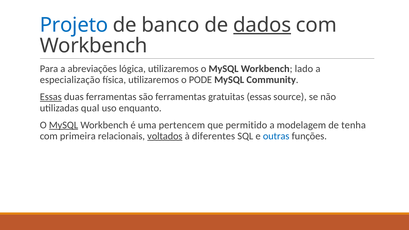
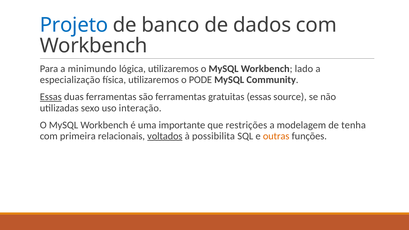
dados underline: present -> none
abreviações: abreviações -> minimundo
qual: qual -> sexo
enquanto: enquanto -> interação
MySQL at (64, 125) underline: present -> none
pertencem: pertencem -> importante
permitido: permitido -> restrições
diferentes: diferentes -> possibilita
outras colour: blue -> orange
